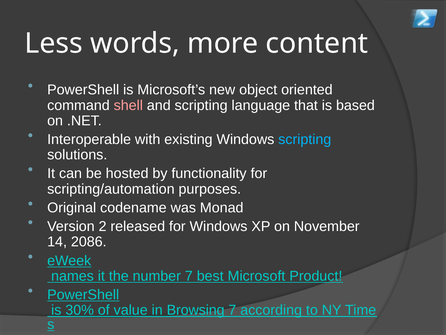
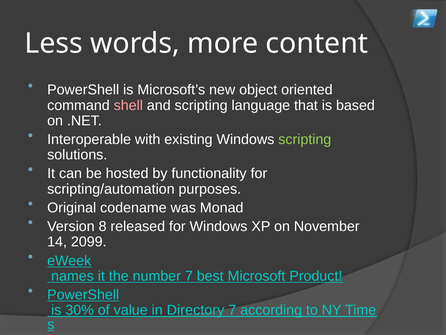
scripting at (305, 139) colour: light blue -> light green
2: 2 -> 8
2086: 2086 -> 2099
Browsing: Browsing -> Directory
